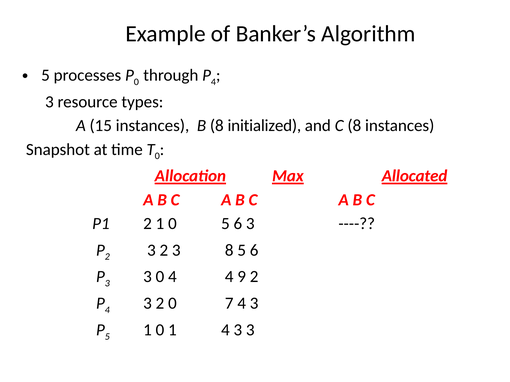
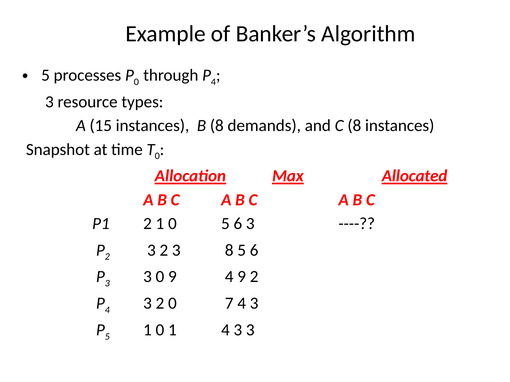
initialized: initialized -> demands
0 4: 4 -> 9
